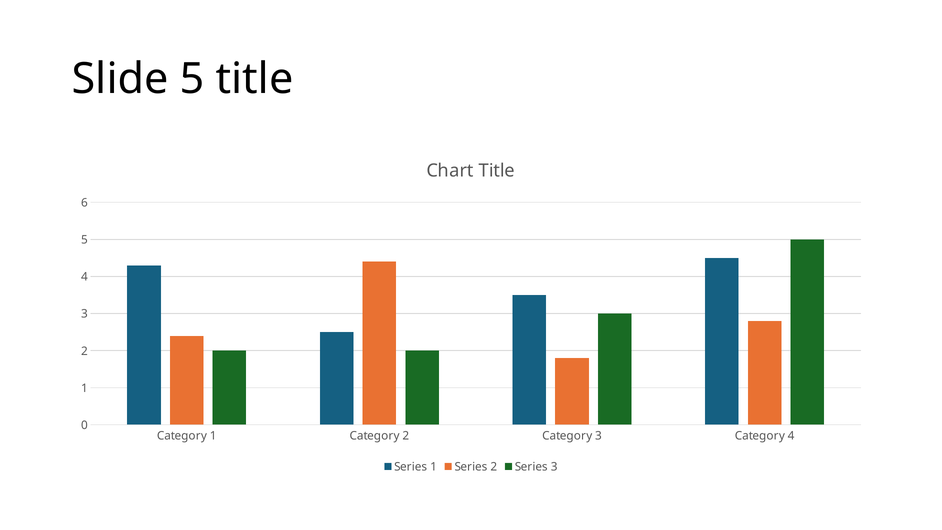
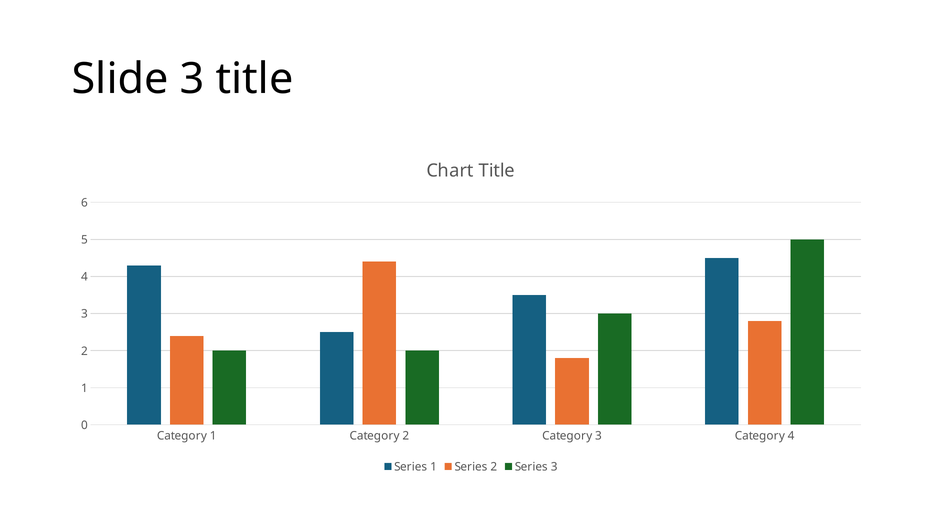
Slide 5: 5 -> 3
